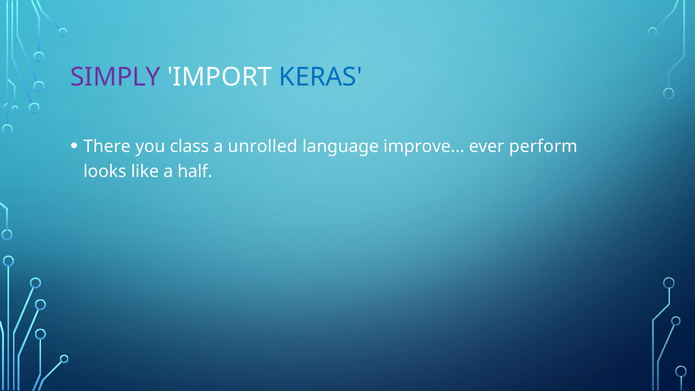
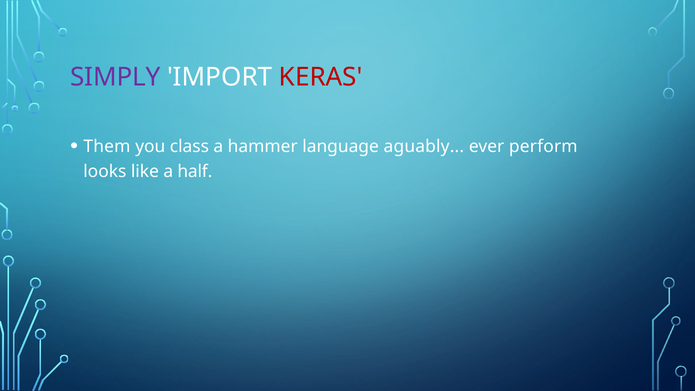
KERAS colour: blue -> red
There: There -> Them
unrolled: unrolled -> hammer
improve: improve -> aguably
